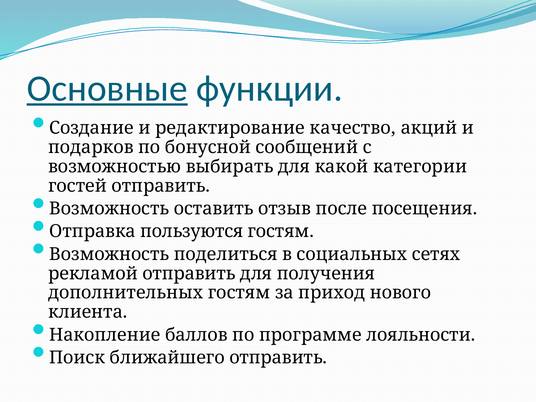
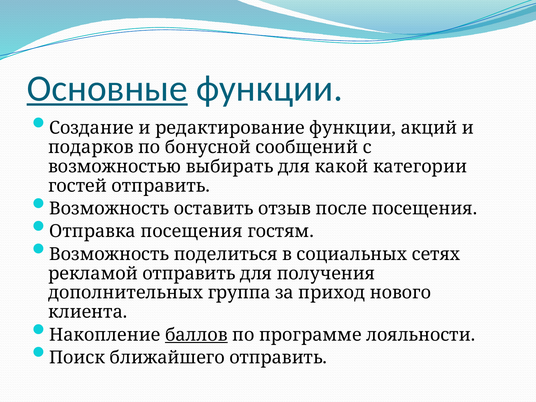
редактирование качество: качество -> функции
Отправка пользуются: пользуются -> посещения
дополнительных гостям: гостям -> группа
баллов underline: none -> present
